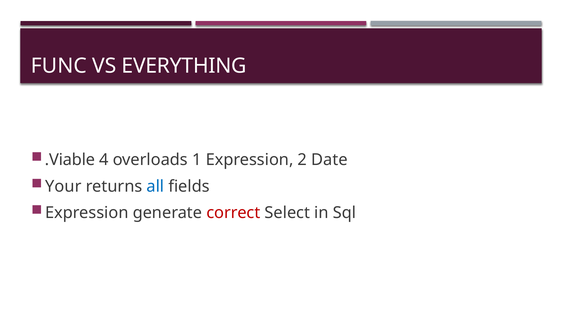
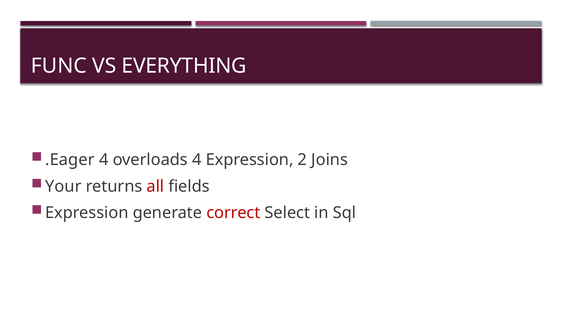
.Viable: .Viable -> .Eager
overloads 1: 1 -> 4
Date: Date -> Joins
all colour: blue -> red
